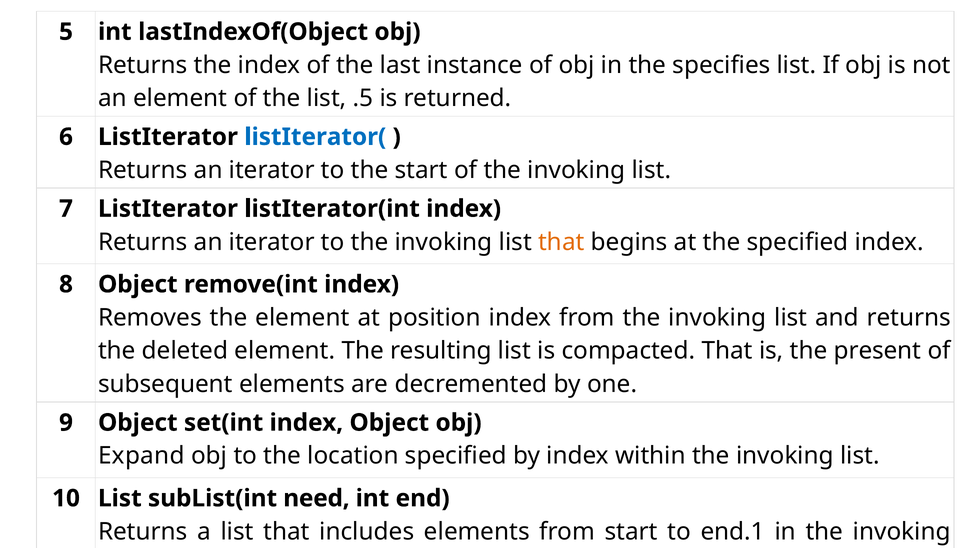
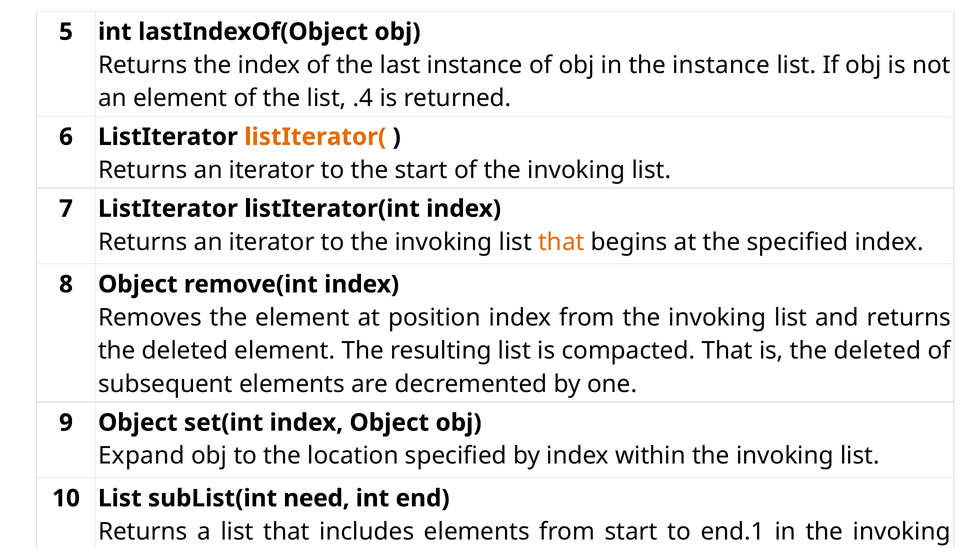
the specifies: specifies -> instance
.5: .5 -> .4
listIterator( colour: blue -> orange
is the present: present -> deleted
